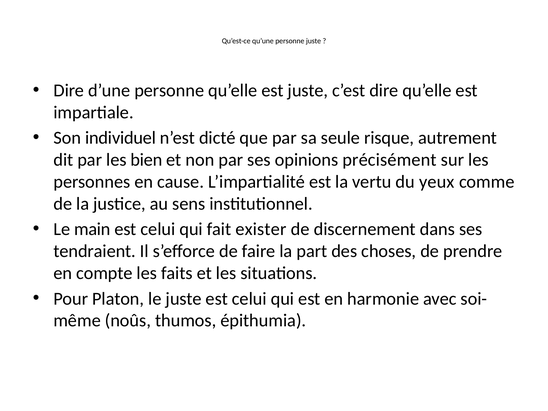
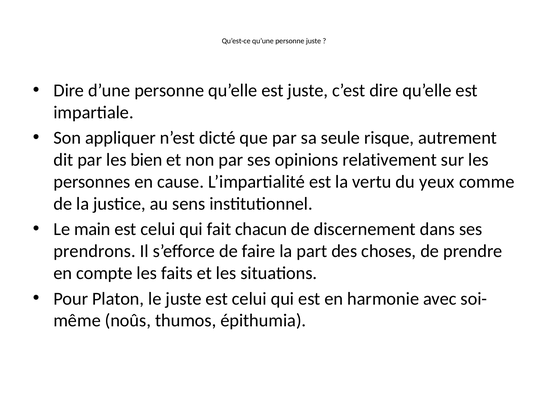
individuel: individuel -> appliquer
précisément: précisément -> relativement
exister: exister -> chacun
tendraient: tendraient -> prendrons
